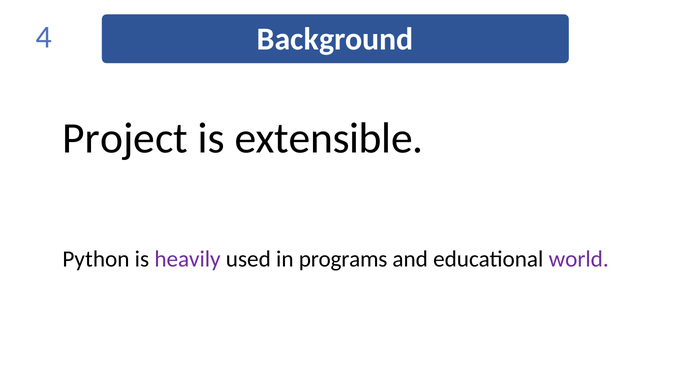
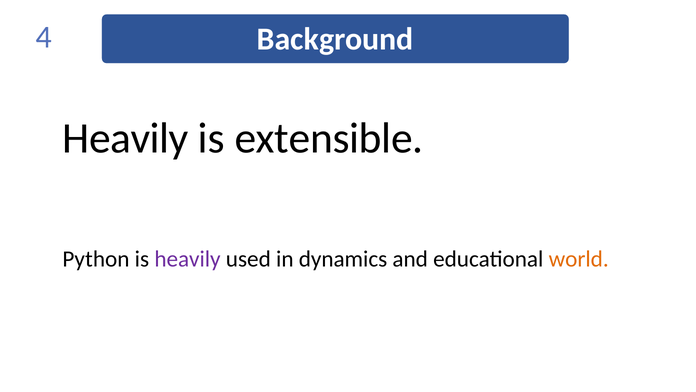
Project at (125, 138): Project -> Heavily
programs: programs -> dynamics
world colour: purple -> orange
